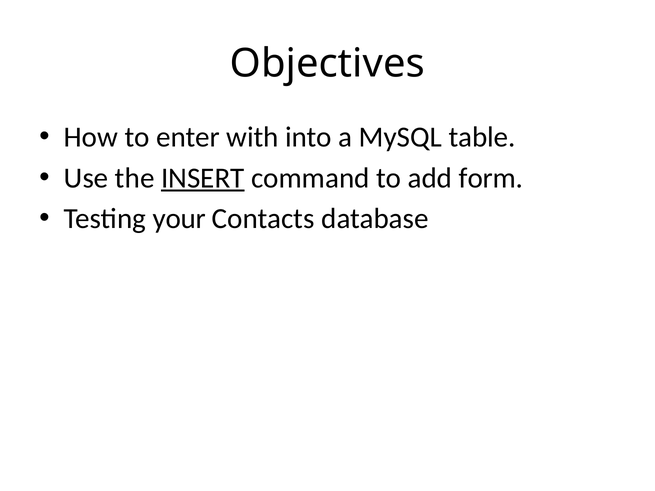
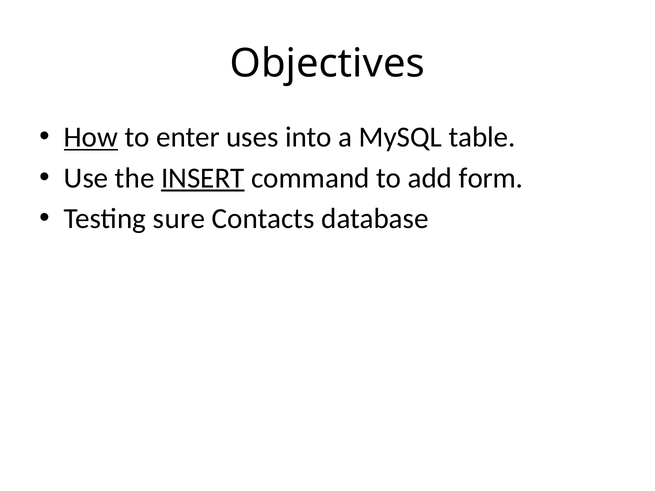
How underline: none -> present
with: with -> uses
your: your -> sure
